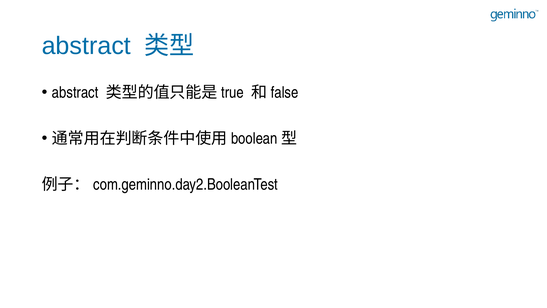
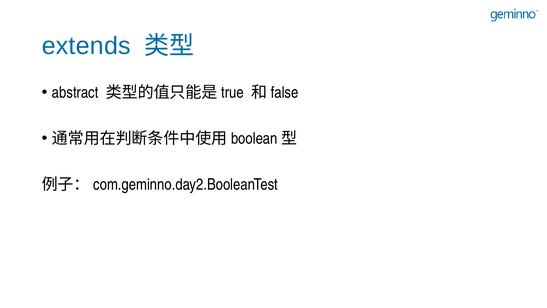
abstract at (86, 46): abstract -> extends
